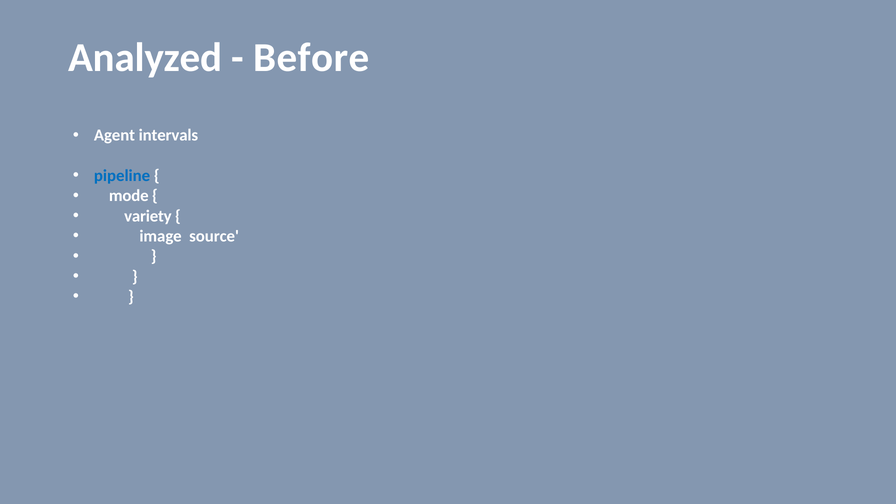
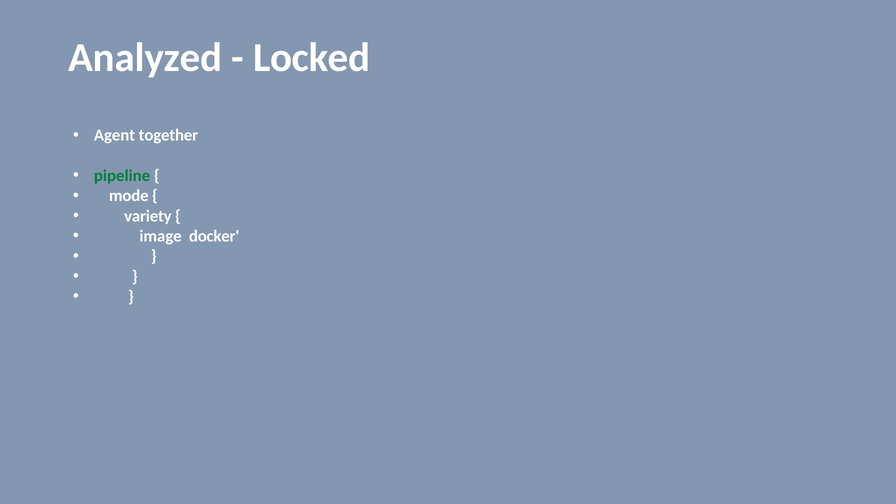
Before: Before -> Locked
intervals: intervals -> together
pipeline colour: blue -> green
source: source -> docker
